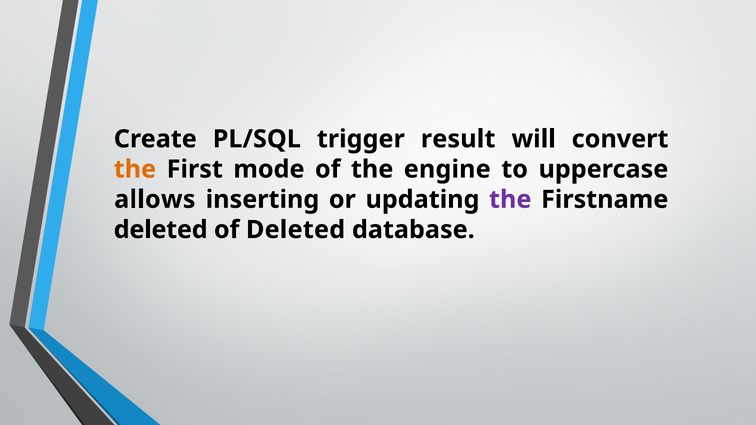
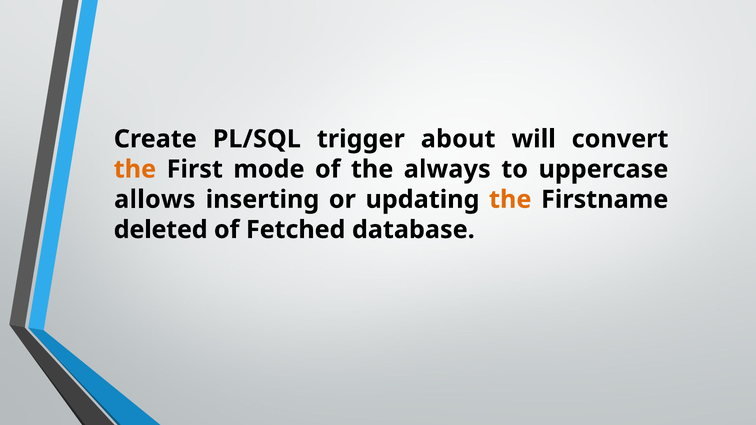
result: result -> about
engine: engine -> always
the at (510, 200) colour: purple -> orange
of Deleted: Deleted -> Fetched
